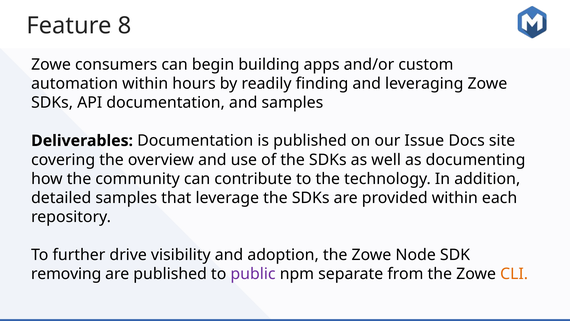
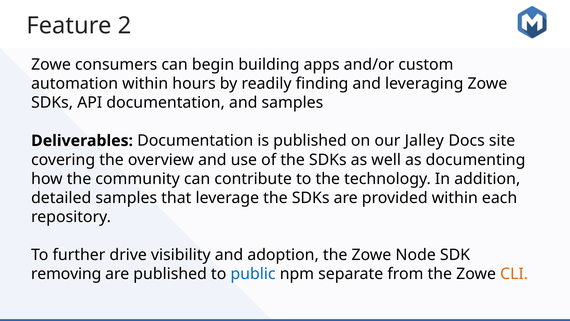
8: 8 -> 2
Issue: Issue -> Jalley
public colour: purple -> blue
